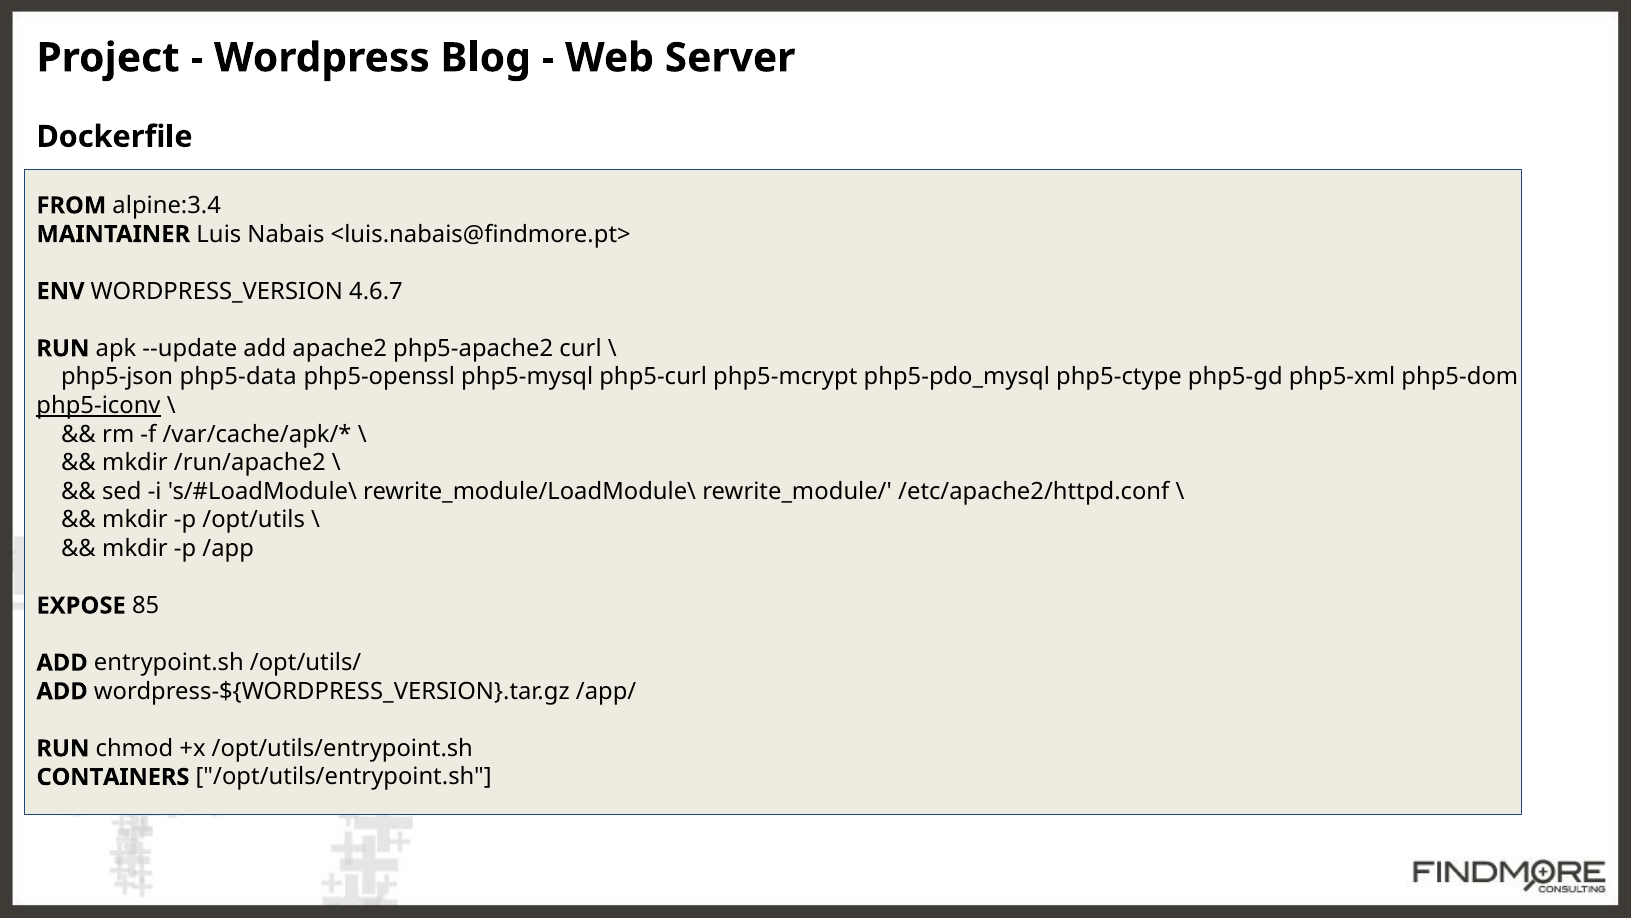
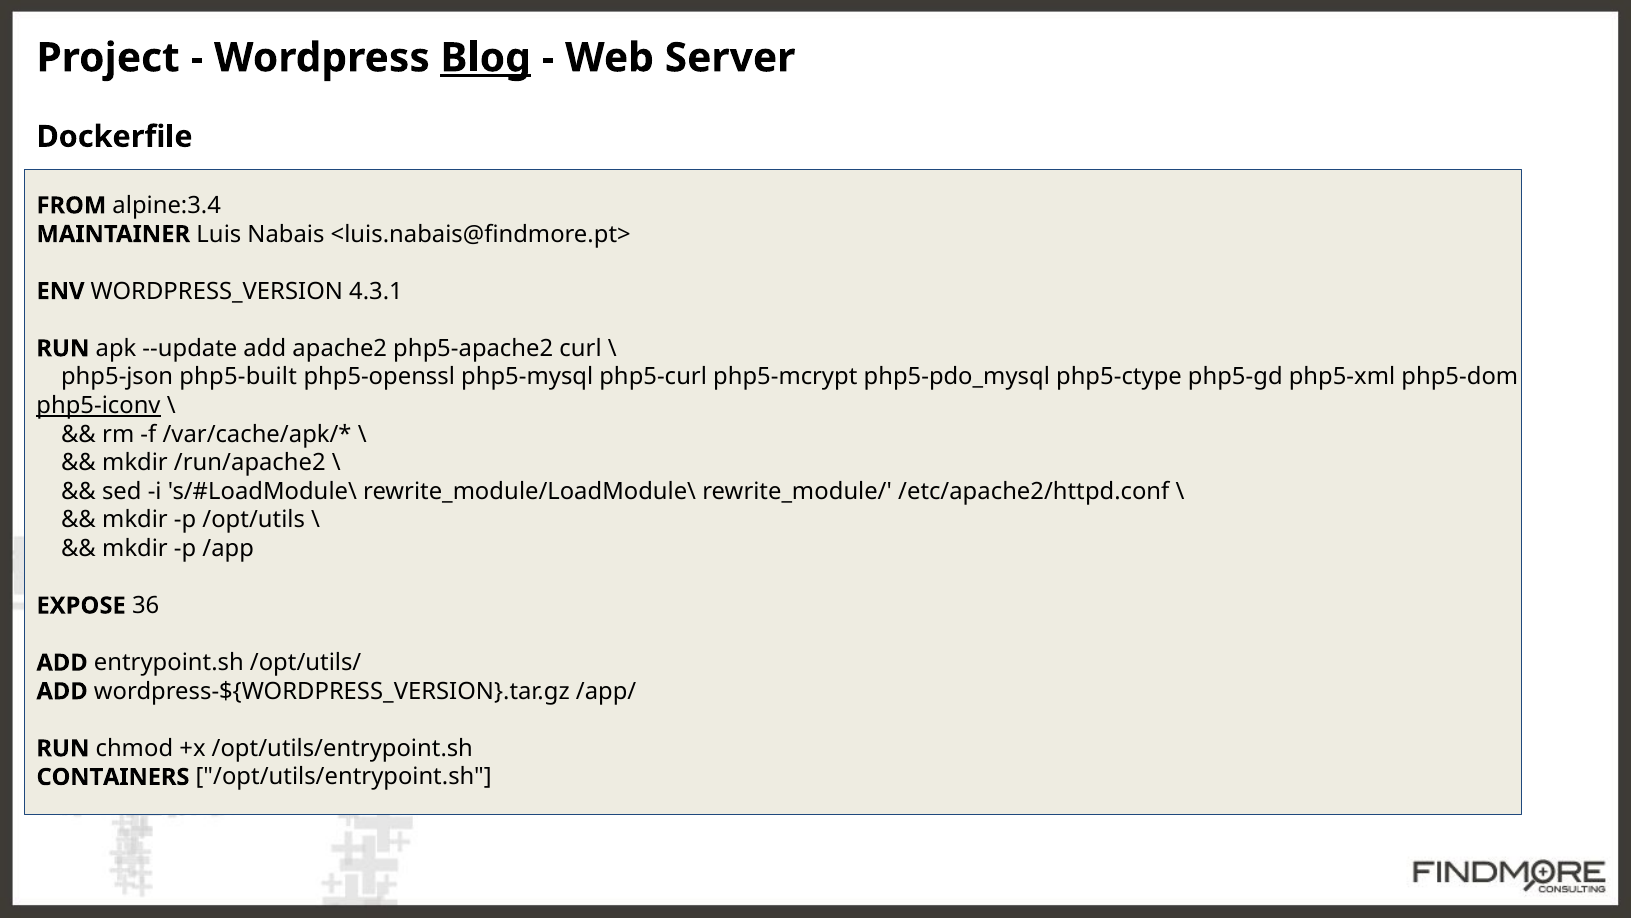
Blog underline: none -> present
4.6.7: 4.6.7 -> 4.3.1
php5-data: php5-data -> php5-built
85: 85 -> 36
